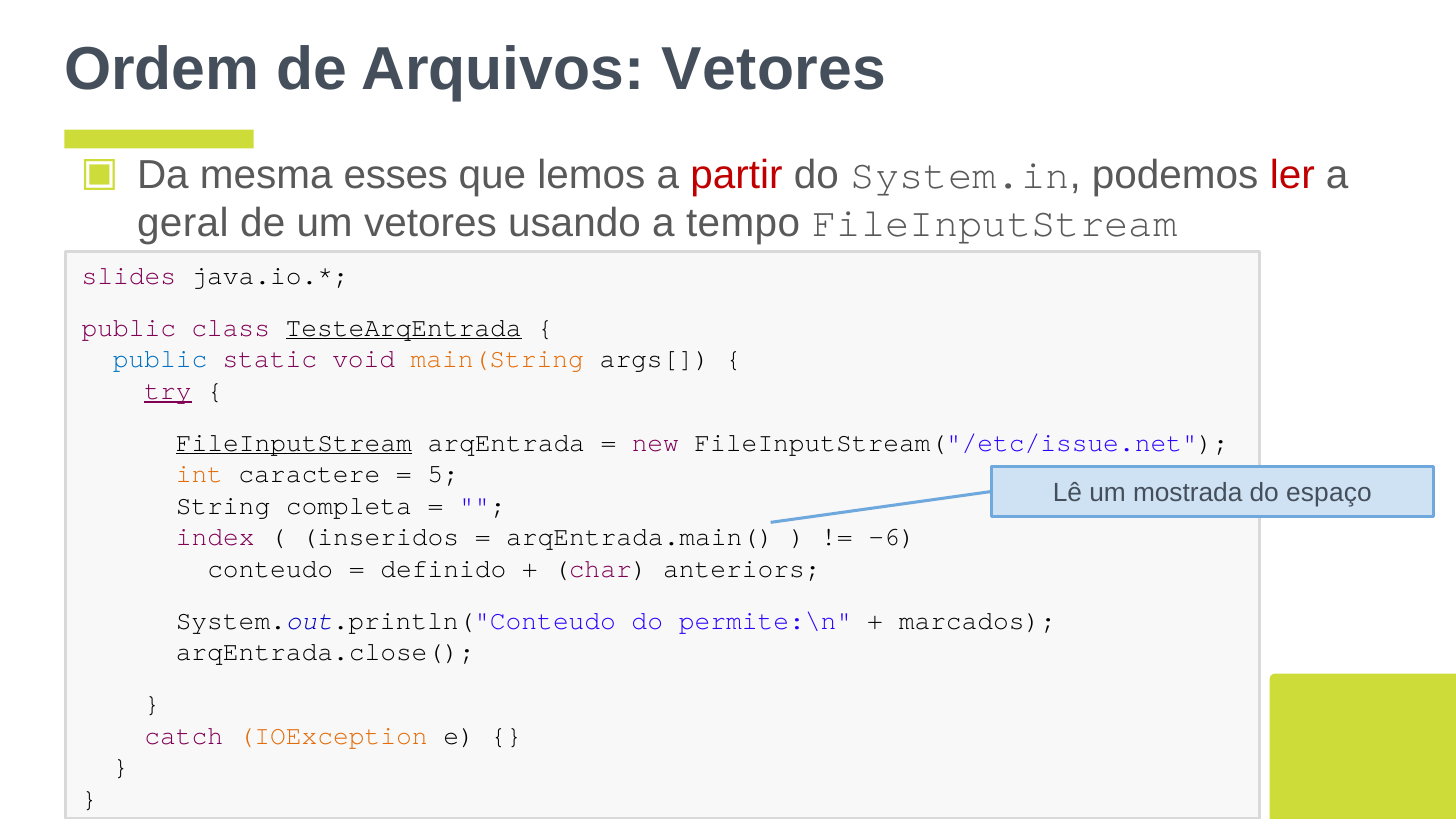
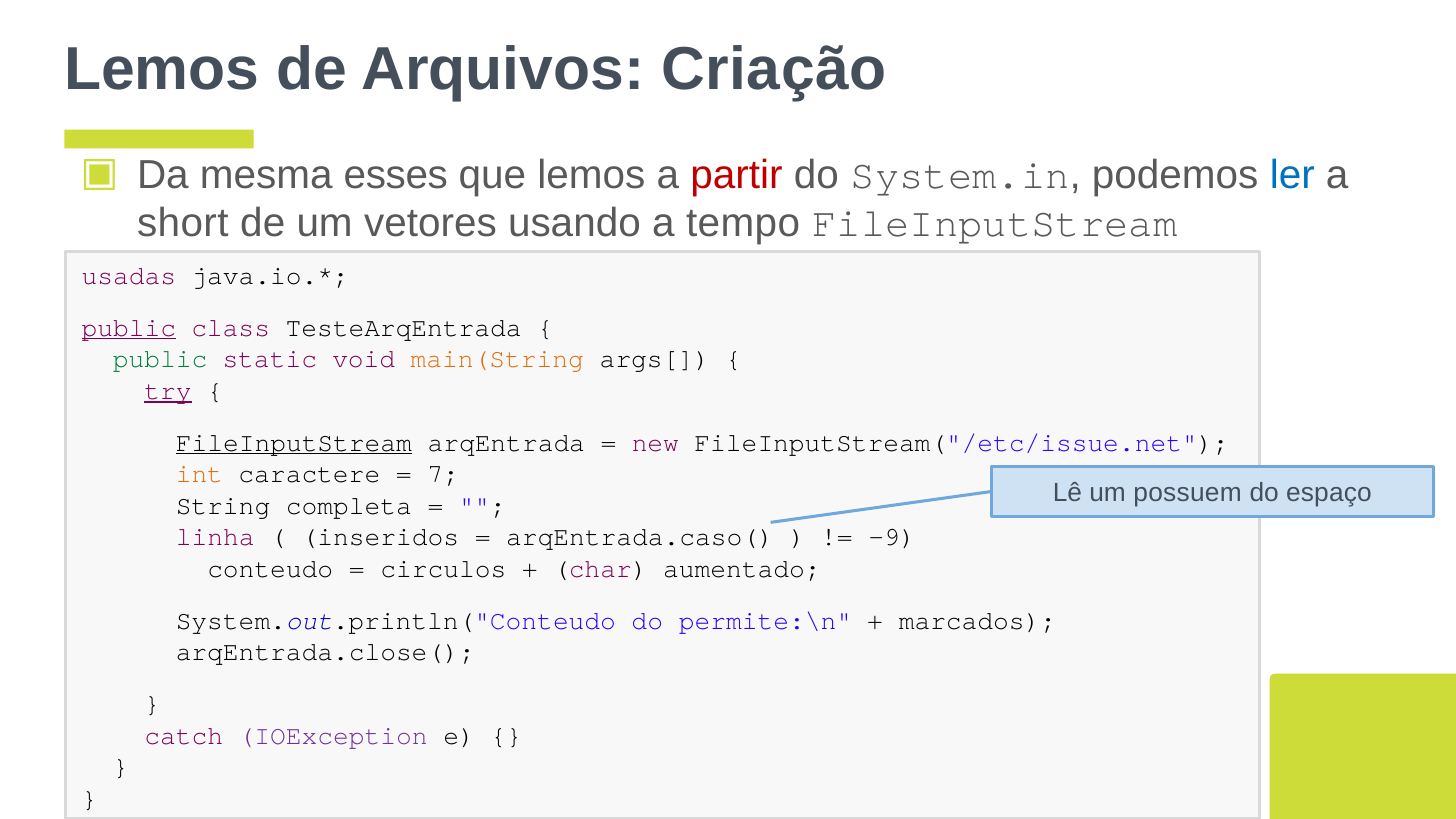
Ordem at (162, 69): Ordem -> Lemos
Arquivos Vetores: Vetores -> Criação
ler colour: red -> blue
geral: geral -> short
slides: slides -> usadas
public at (129, 327) underline: none -> present
TesteArqEntrada underline: present -> none
public at (160, 359) colour: blue -> green
5: 5 -> 7
mostrada: mostrada -> possuem
index: index -> linha
arqEntrada.main(: arqEntrada.main( -> arqEntrada.caso(
-6: -6 -> -9
definido: definido -> circulos
anteriors: anteriors -> aumentado
IOException colour: orange -> purple
